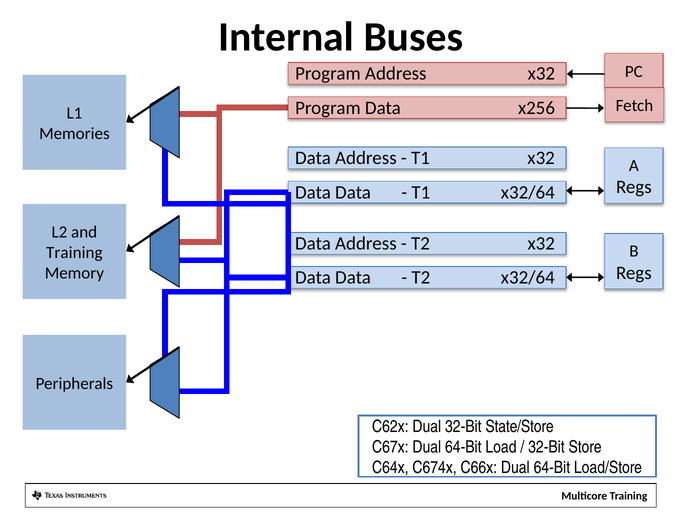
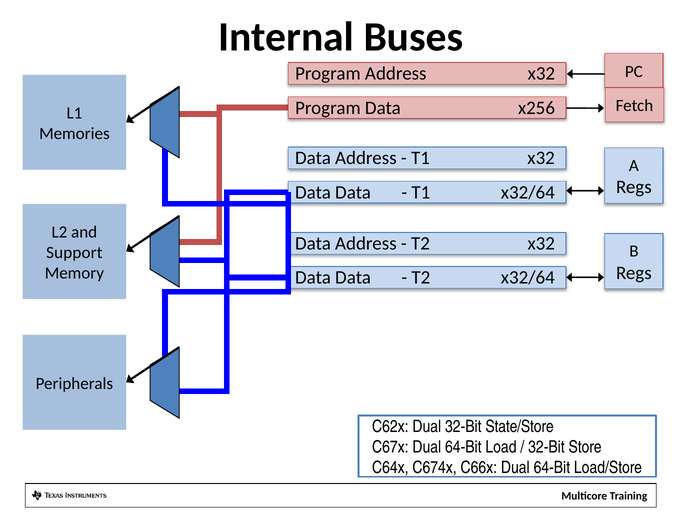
Training at (74, 252): Training -> Support
